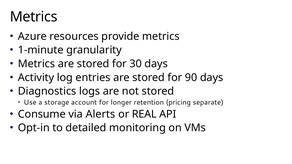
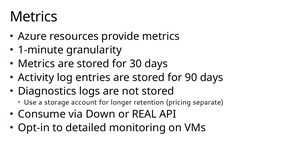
Alerts: Alerts -> Down
